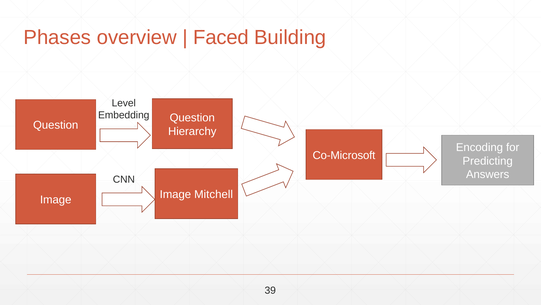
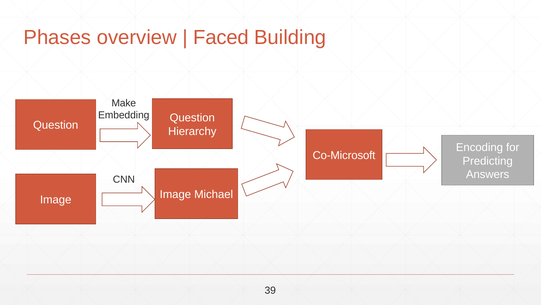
Level: Level -> Make
Mitchell: Mitchell -> Michael
